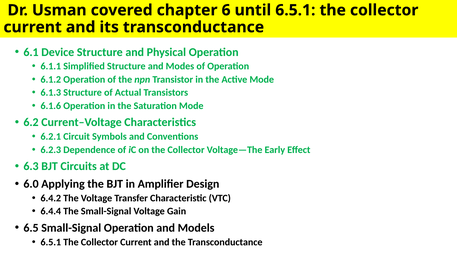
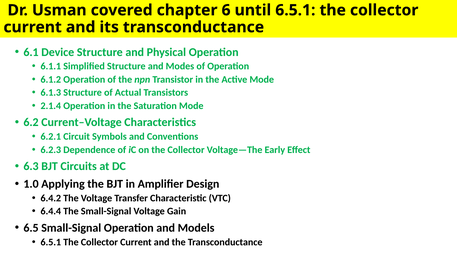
6.1.6: 6.1.6 -> 2.1.4
6.0: 6.0 -> 1.0
